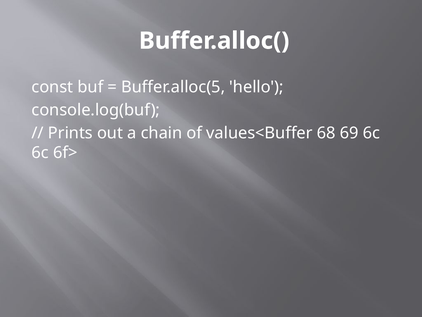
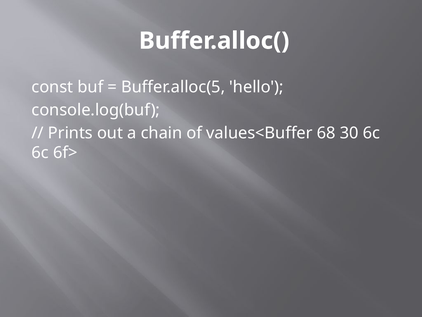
69: 69 -> 30
